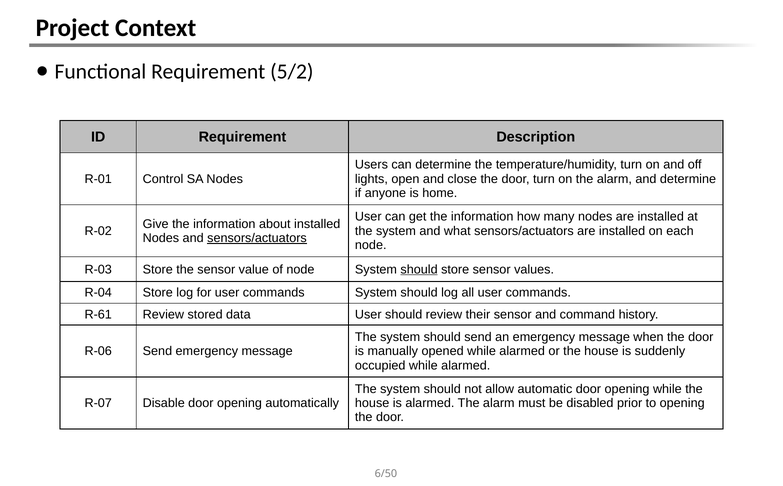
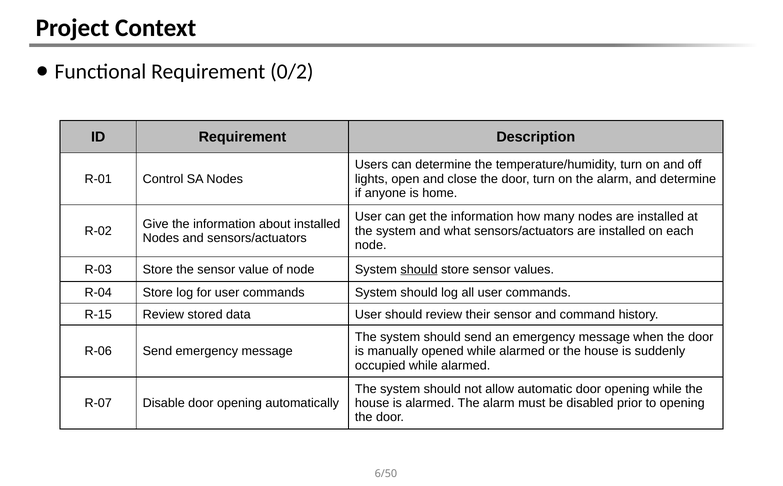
5/2: 5/2 -> 0/2
sensors/actuators at (257, 238) underline: present -> none
R-61: R-61 -> R-15
